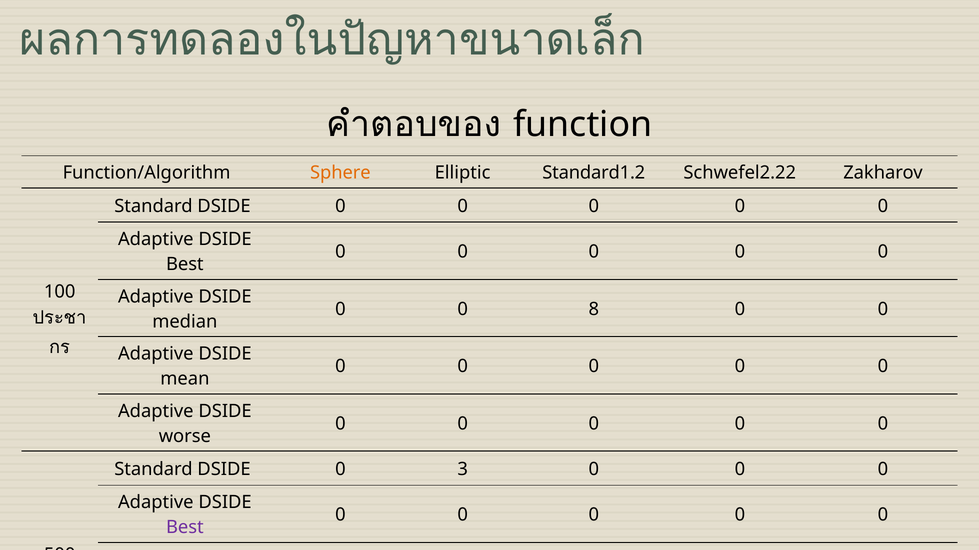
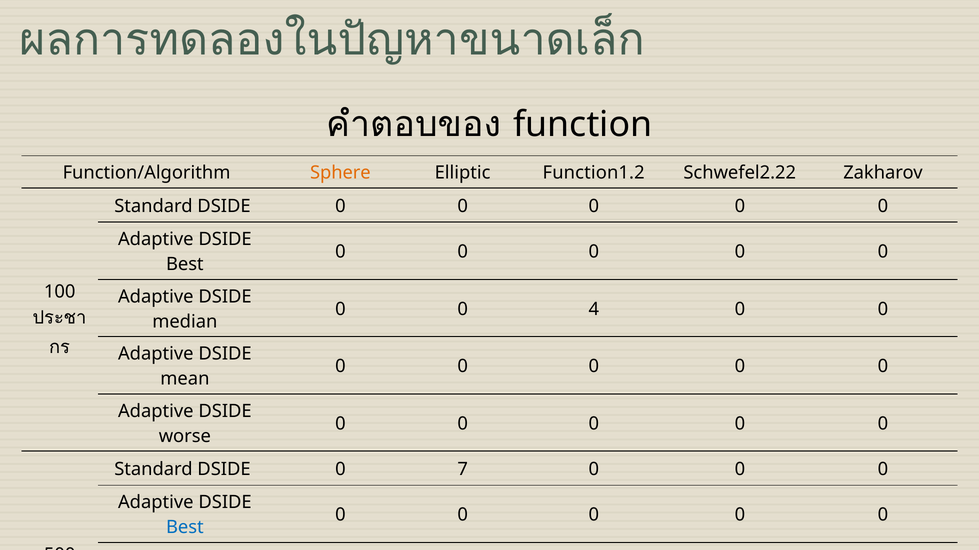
Standard1.2: Standard1.2 -> Function1.2
8: 8 -> 4
3: 3 -> 7
Best at (185, 528) colour: purple -> blue
